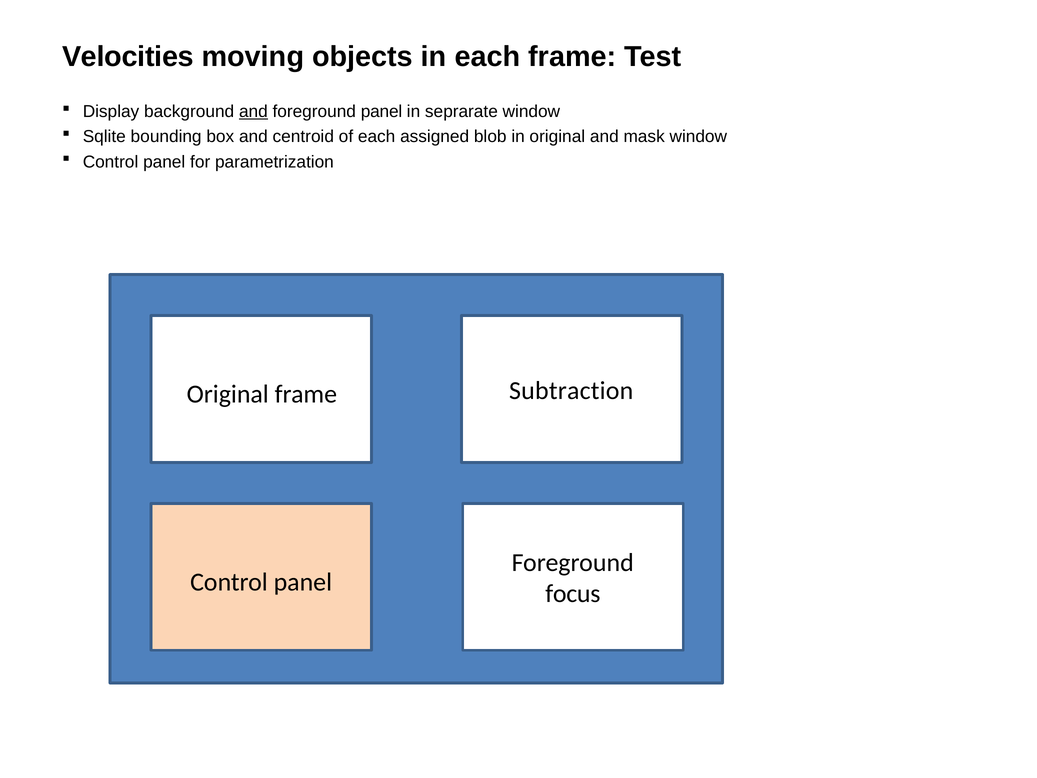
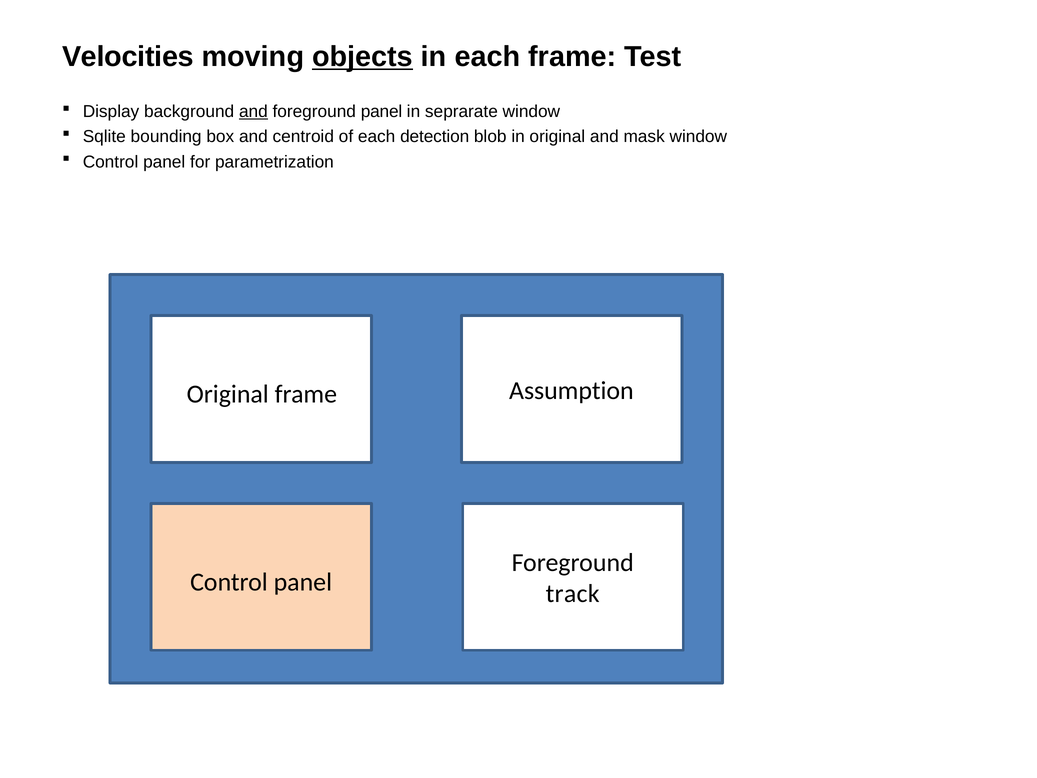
objects underline: none -> present
assigned: assigned -> detection
Subtraction: Subtraction -> Assumption
focus: focus -> track
